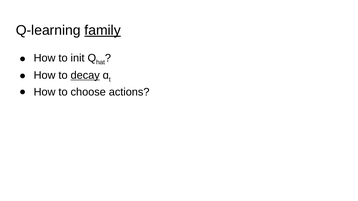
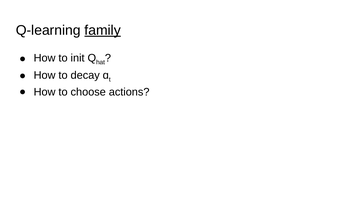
decay underline: present -> none
